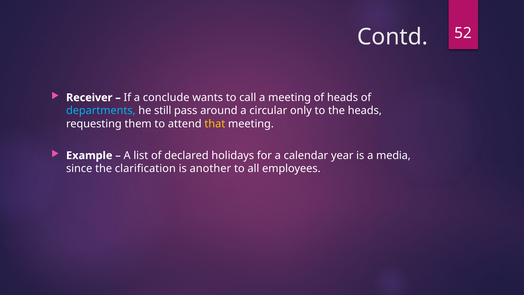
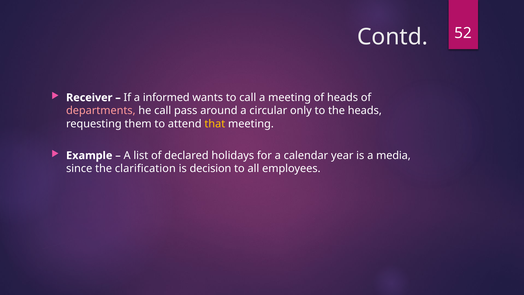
conclude: conclude -> informed
departments colour: light blue -> pink
he still: still -> call
another: another -> decision
